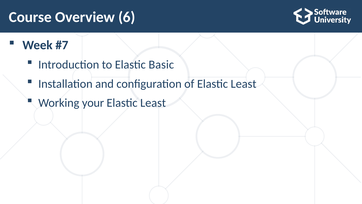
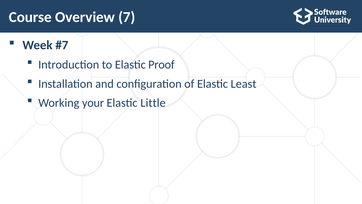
6: 6 -> 7
Basic: Basic -> Proof
Least at (153, 103): Least -> Little
